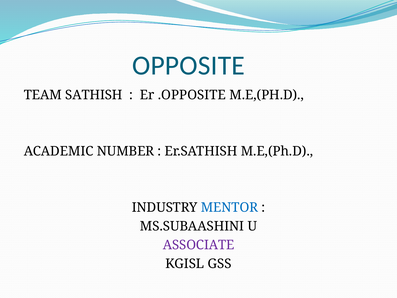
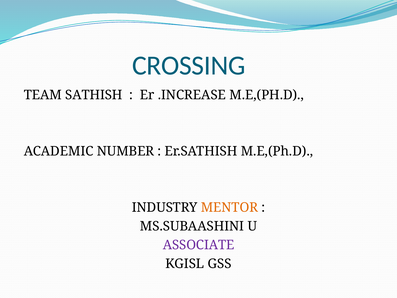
OPPOSITE: OPPOSITE -> CROSSING
.OPPOSITE: .OPPOSITE -> .INCREASE
MENTOR colour: blue -> orange
